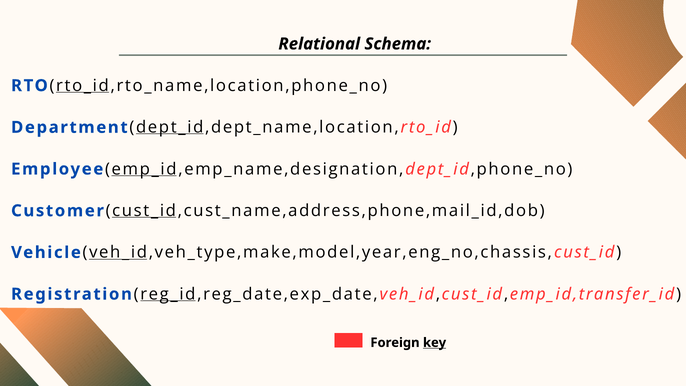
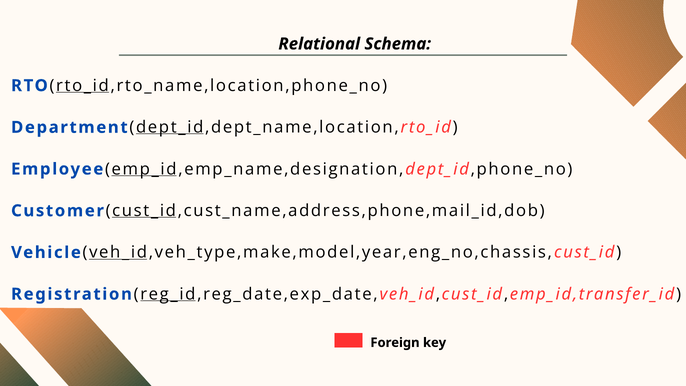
key underline: present -> none
